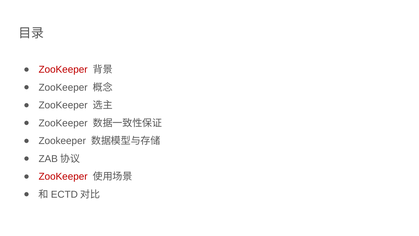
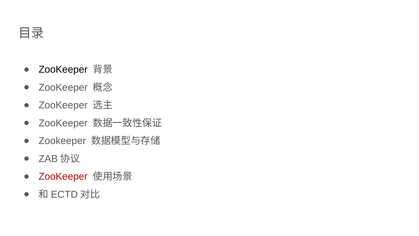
ZooKeeper at (63, 70) colour: red -> black
